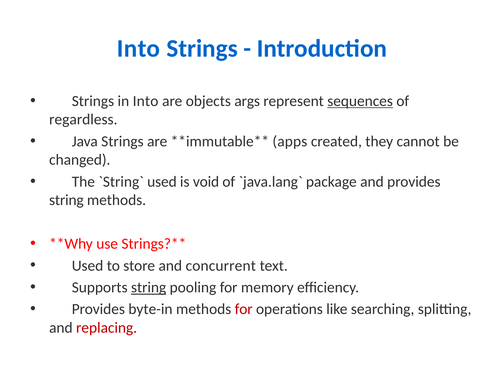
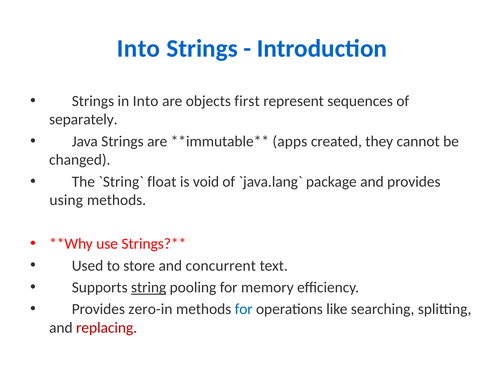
args: args -> first
sequences underline: present -> none
regardless: regardless -> separately
used: used -> float
string at (66, 200): string -> using
byte-in: byte-in -> zero-in
for at (244, 309) colour: red -> blue
